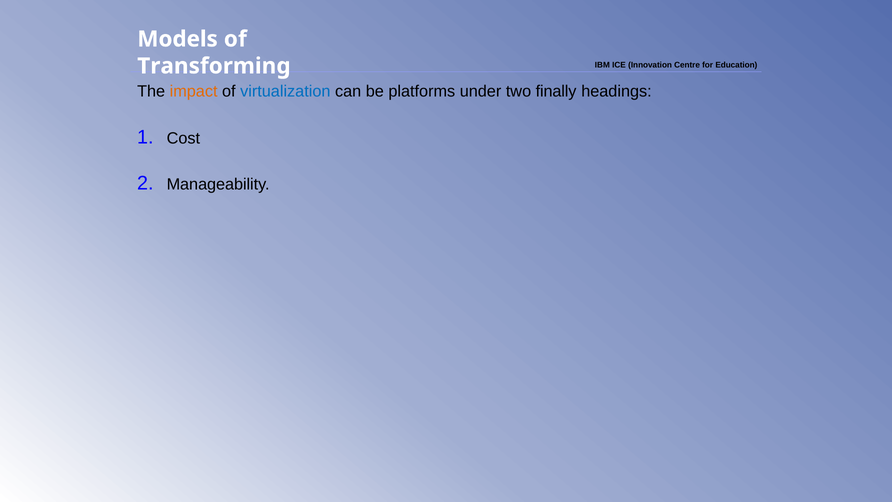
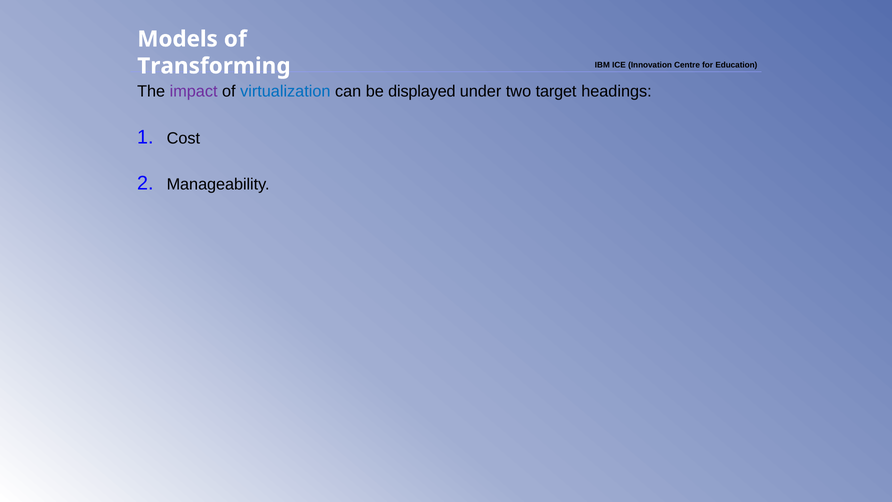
impact colour: orange -> purple
platforms: platforms -> displayed
finally: finally -> target
